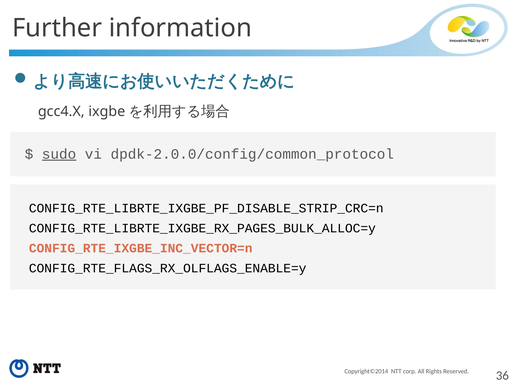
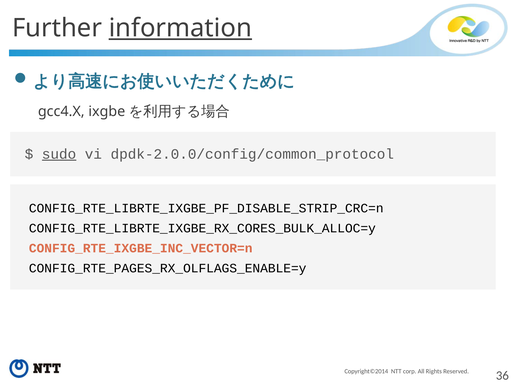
information underline: none -> present
CONFIG_RTE_LIBRTE_IXGBE_RX_PAGES_BULK_ALLOC=y: CONFIG_RTE_LIBRTE_IXGBE_RX_PAGES_BULK_ALLOC=y -> CONFIG_RTE_LIBRTE_IXGBE_RX_CORES_BULK_ALLOC=y
CONFIG_RTE_FLAGS_RX_OLFLAGS_ENABLE=y: CONFIG_RTE_FLAGS_RX_OLFLAGS_ENABLE=y -> CONFIG_RTE_PAGES_RX_OLFLAGS_ENABLE=y
